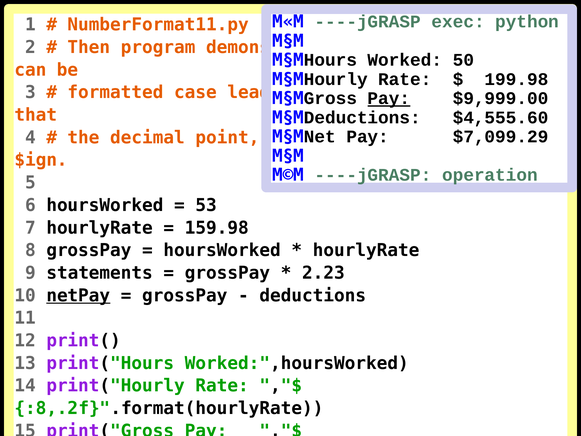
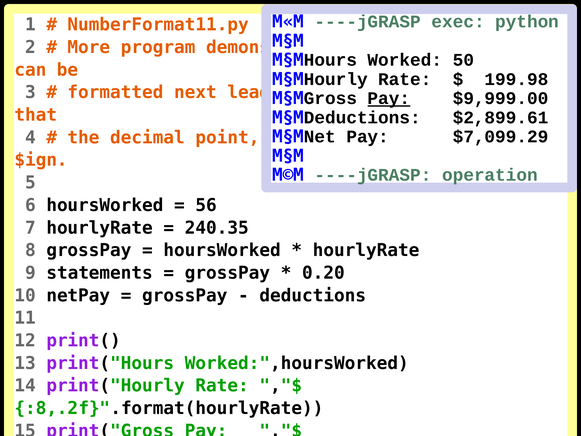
Then: Then -> More
case: case -> next
$4,555.60: $4,555.60 -> $2,899.61
53: 53 -> 56
159.98: 159.98 -> 240.35
2.23: 2.23 -> 0.20
netPay underline: present -> none
